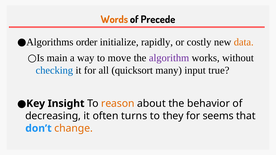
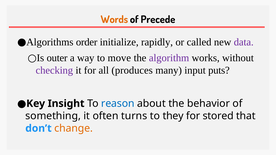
costly: costly -> called
data colour: orange -> purple
main: main -> outer
checking colour: blue -> purple
quicksort: quicksort -> produces
true: true -> puts
reason colour: orange -> blue
decreasing: decreasing -> something
seems: seems -> stored
